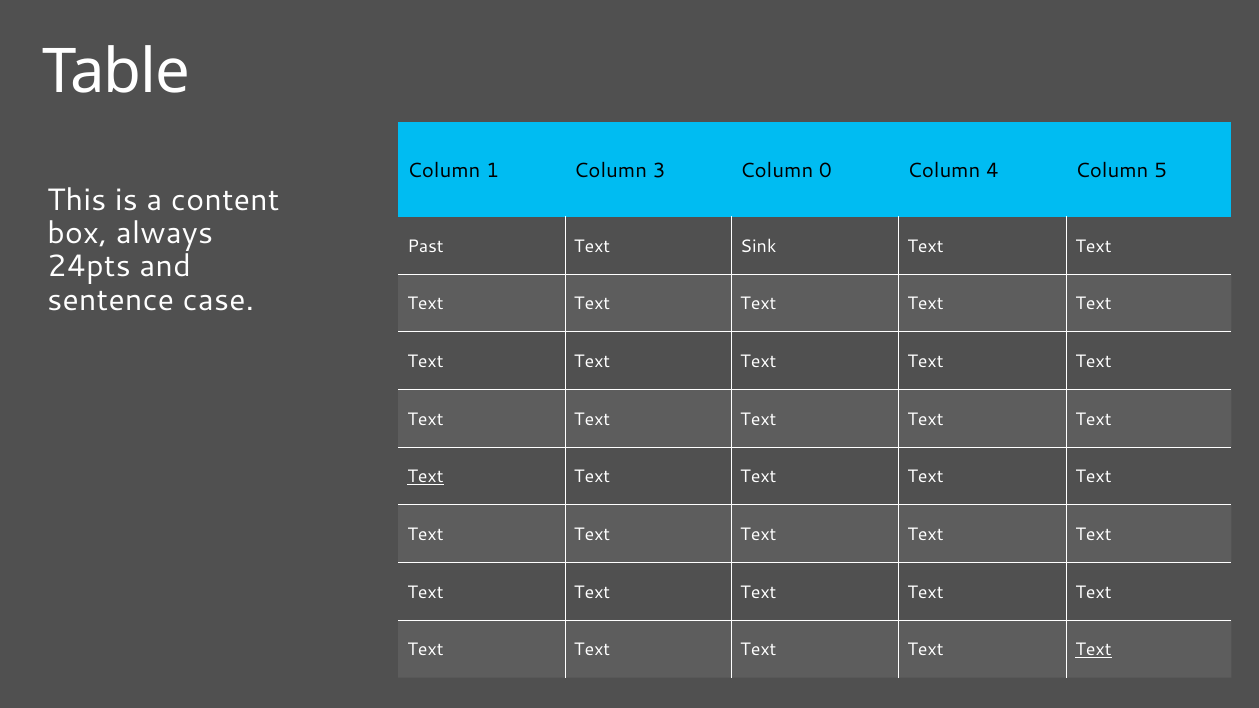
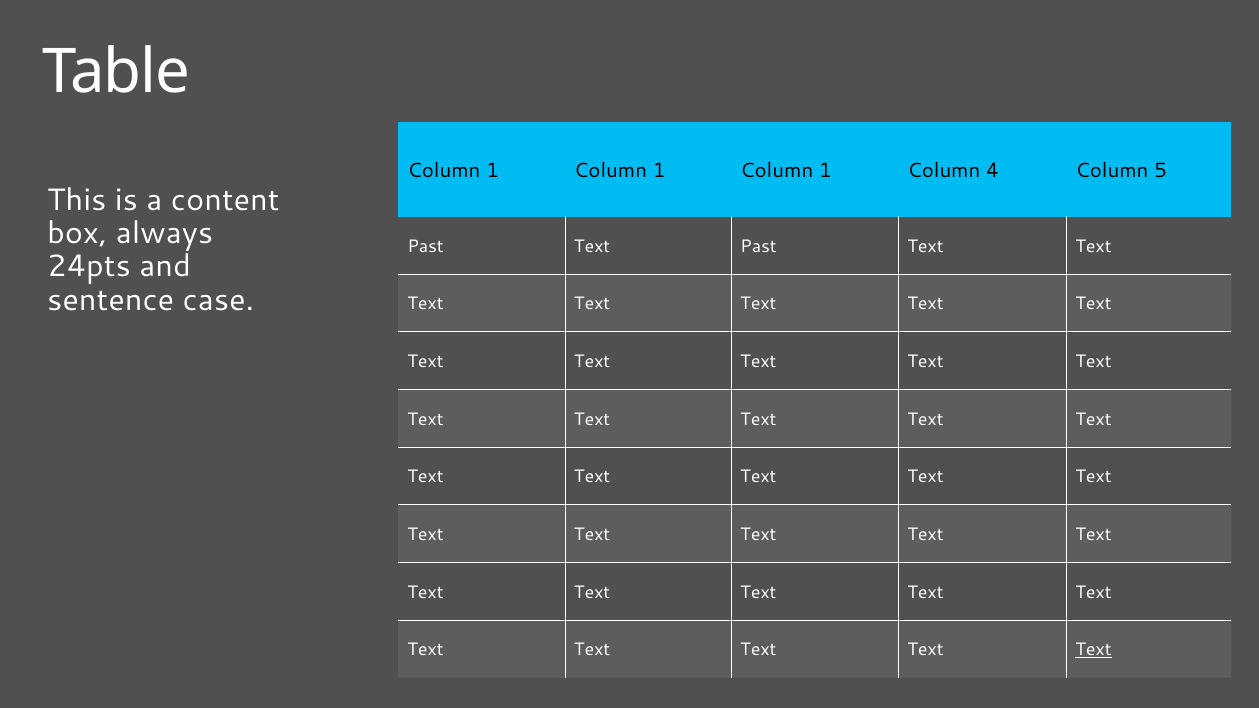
3 at (659, 171): 3 -> 1
0 at (825, 171): 0 -> 1
Text Sink: Sink -> Past
Text at (425, 477) underline: present -> none
